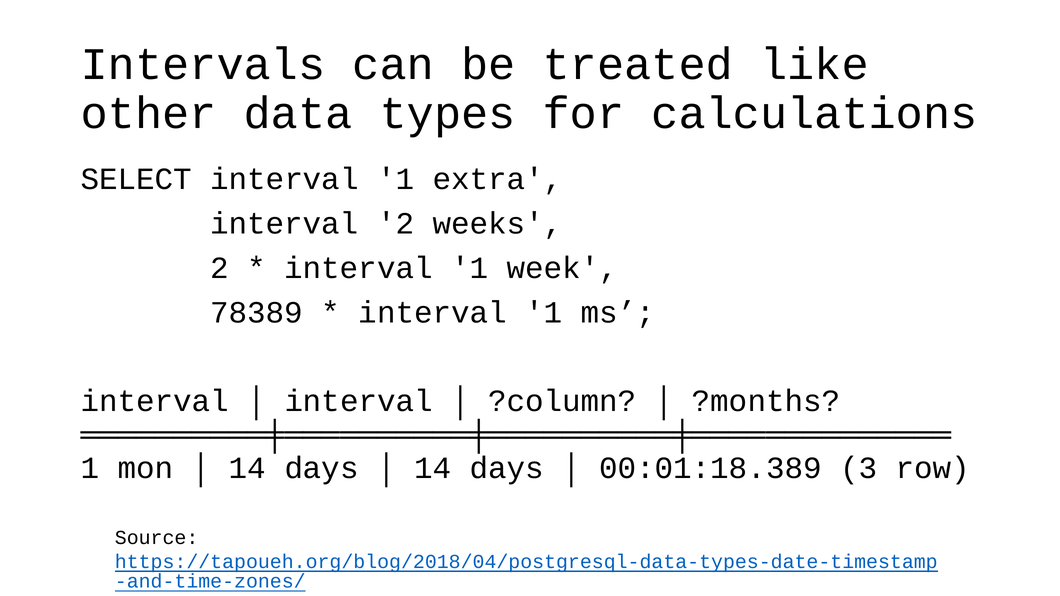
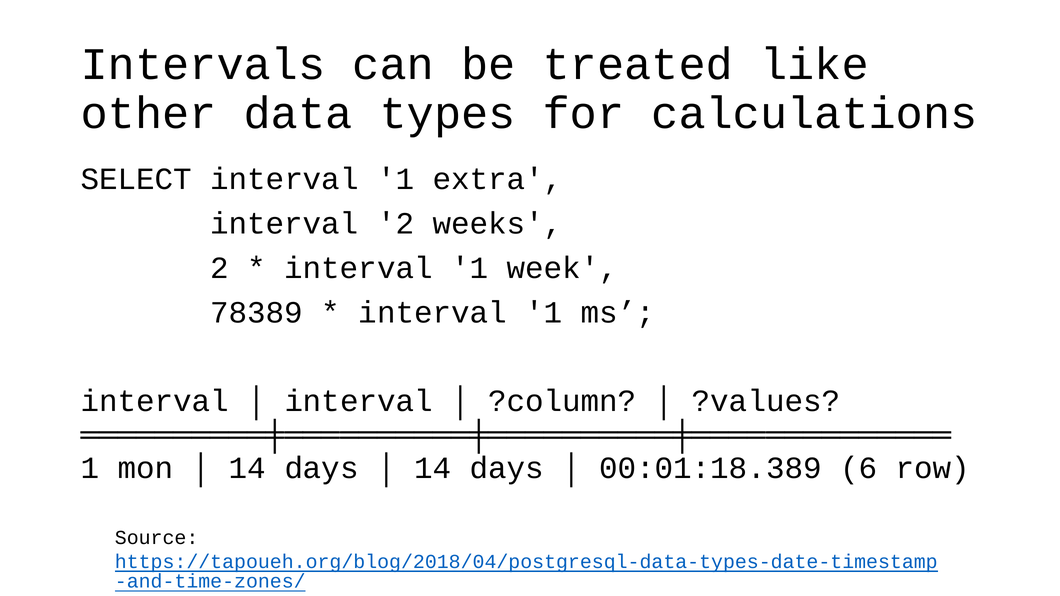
?months: ?months -> ?values
3: 3 -> 6
